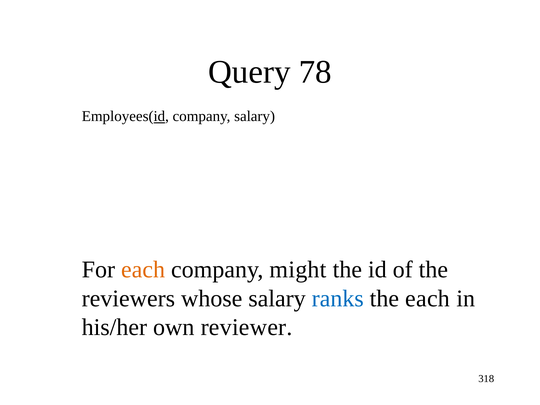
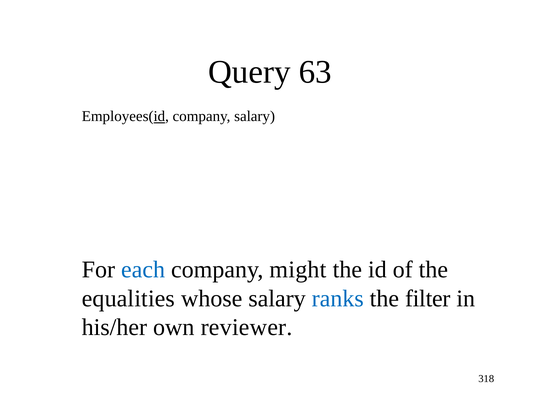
78: 78 -> 63
each at (143, 270) colour: orange -> blue
reviewers: reviewers -> equalities
the each: each -> filter
